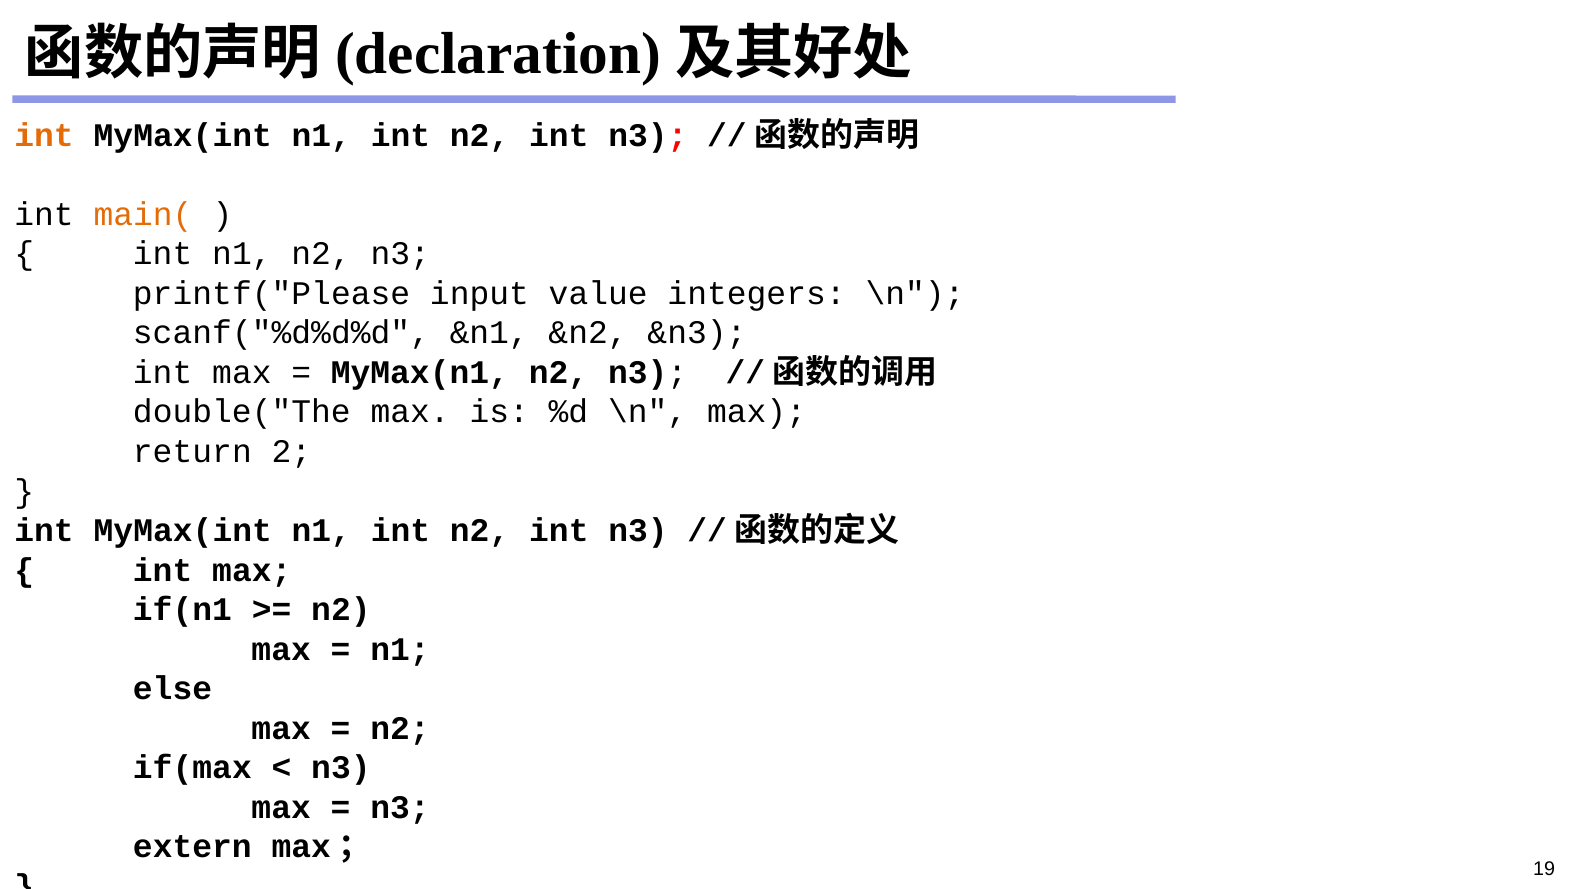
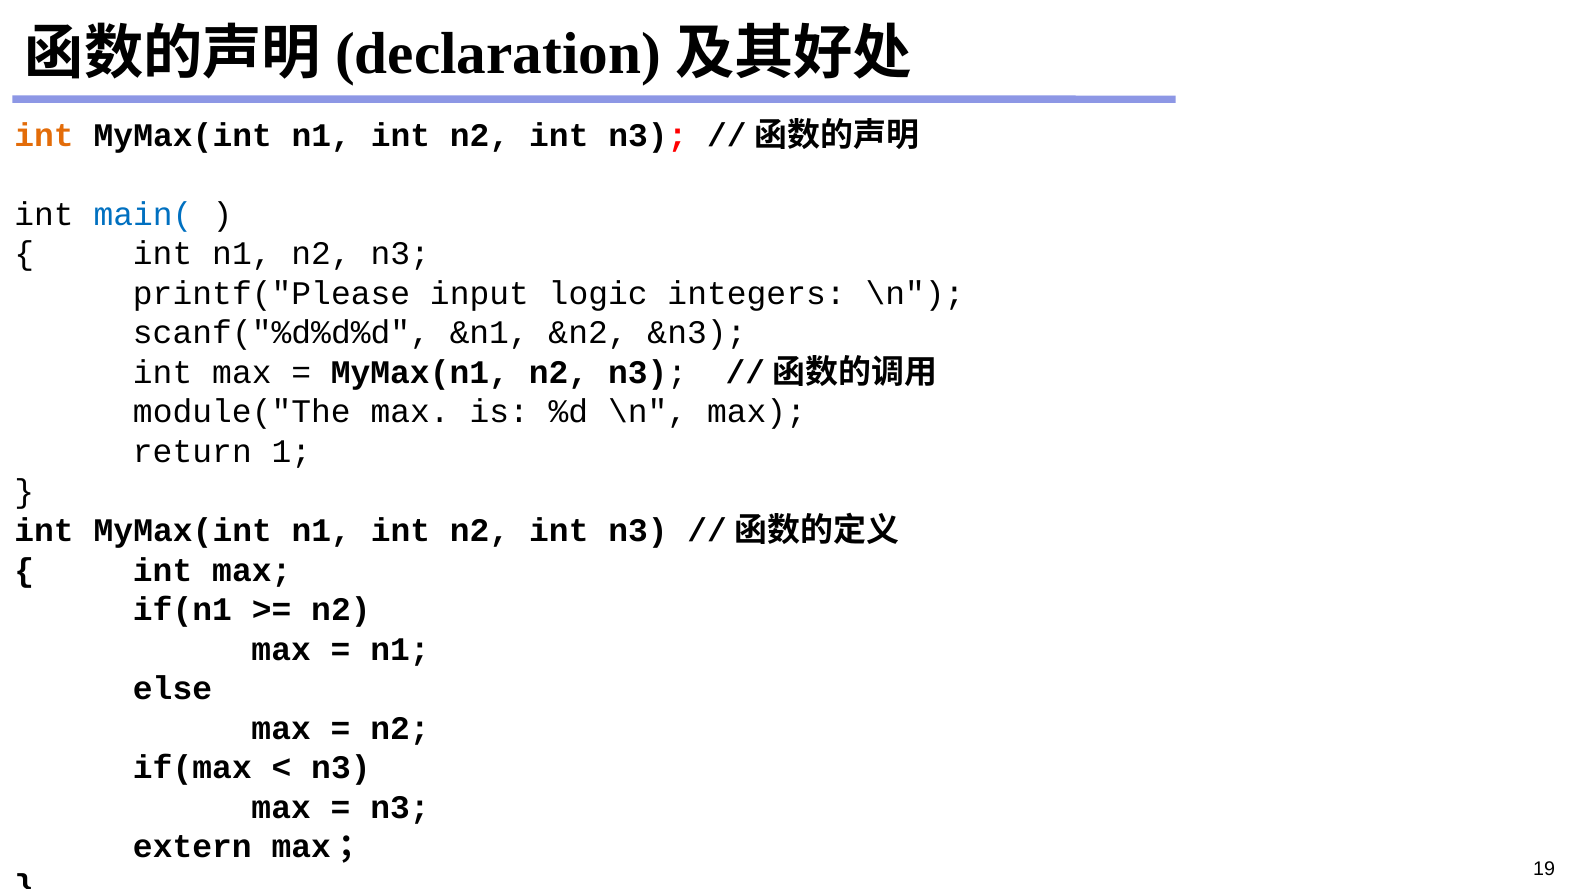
main( colour: orange -> blue
value: value -> logic
double("The: double("The -> module("The
2: 2 -> 1
